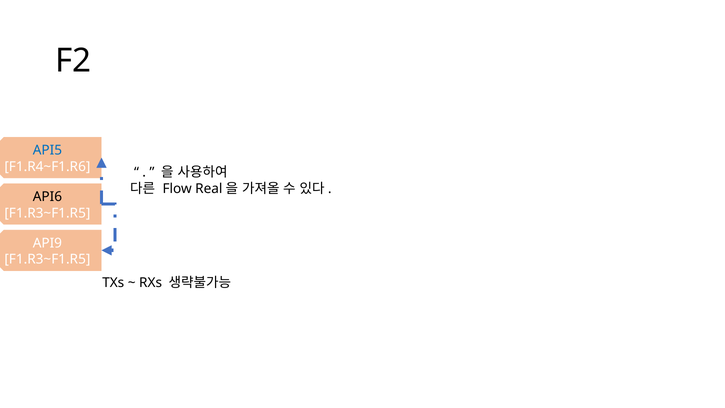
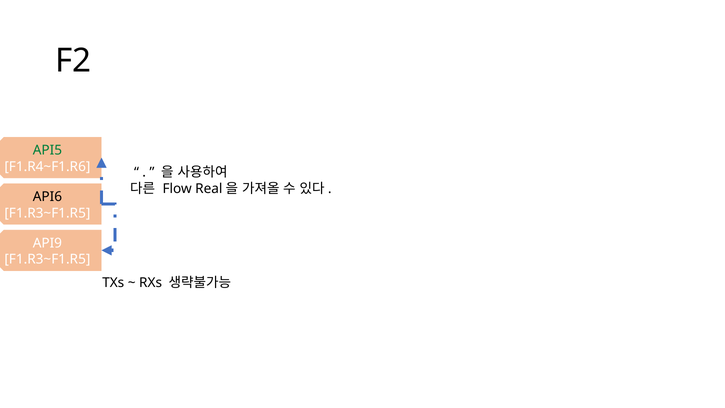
API5 colour: blue -> green
